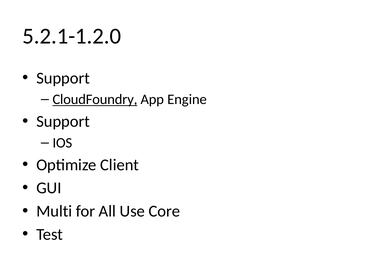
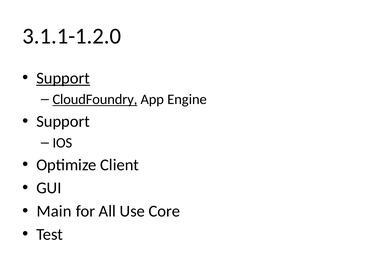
5.2.1-1.2.0: 5.2.1-1.2.0 -> 3.1.1-1.2.0
Support at (63, 78) underline: none -> present
Multi: Multi -> Main
